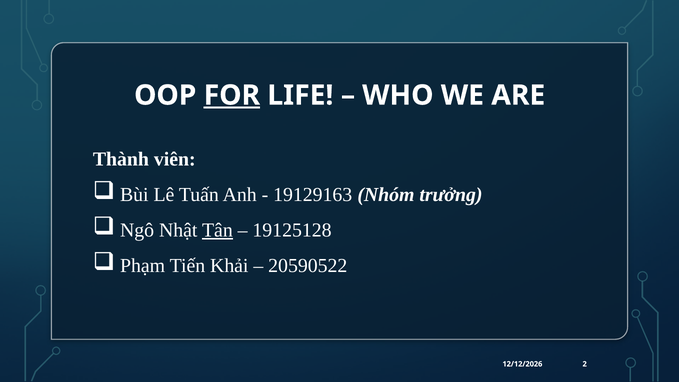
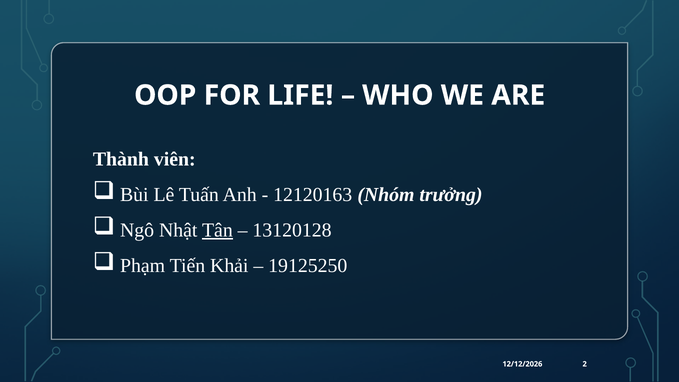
FOR underline: present -> none
19129163: 19129163 -> 12120163
19125128: 19125128 -> 13120128
20590522: 20590522 -> 19125250
